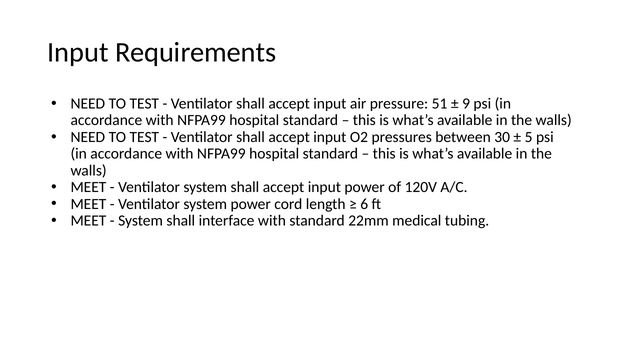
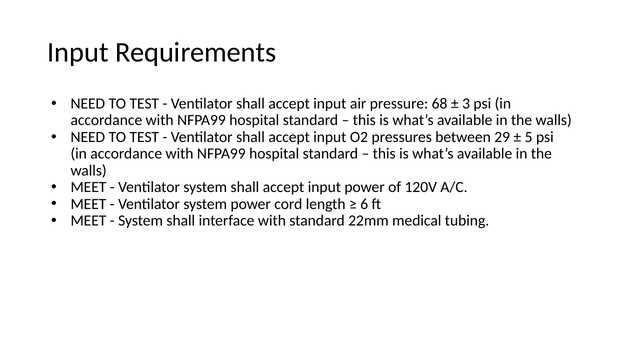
51: 51 -> 68
9: 9 -> 3
30: 30 -> 29
